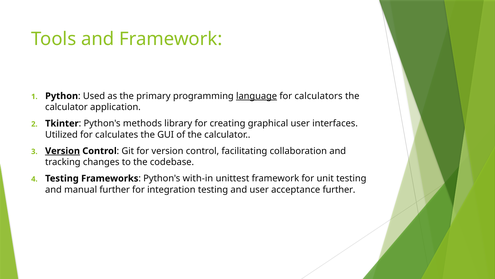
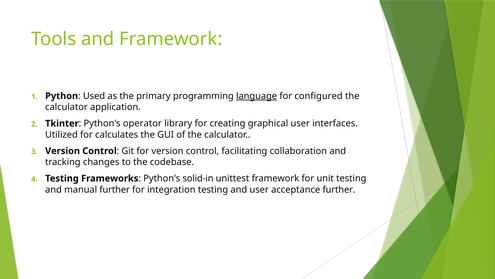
calculators: calculators -> configured
methods: methods -> operator
Version at (63, 151) underline: present -> none
with-in: with-in -> solid-in
